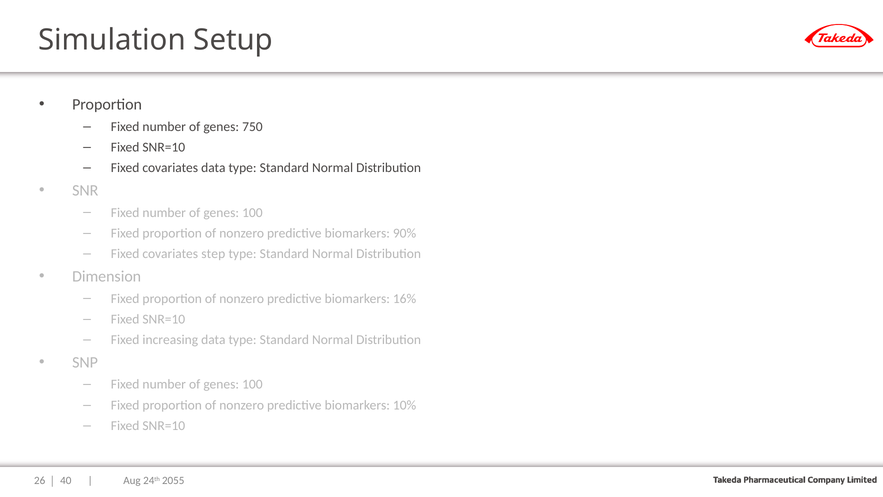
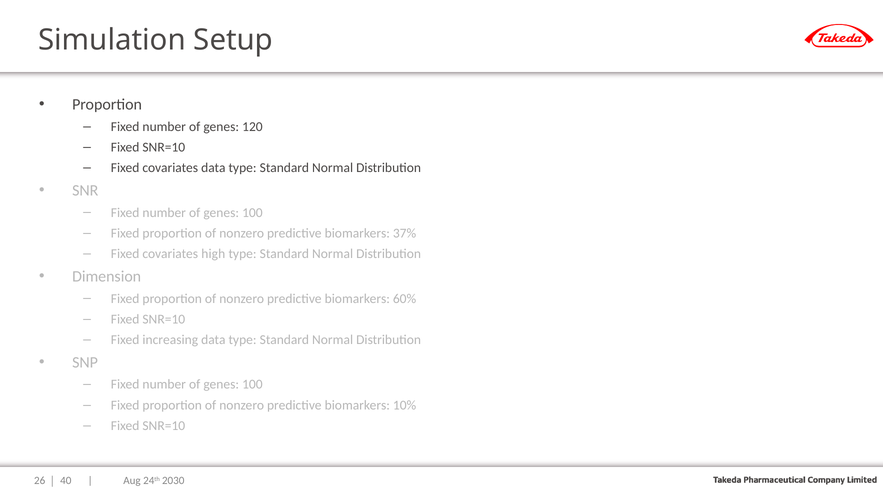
750: 750 -> 120
90%: 90% -> 37%
step: step -> high
16%: 16% -> 60%
2055: 2055 -> 2030
